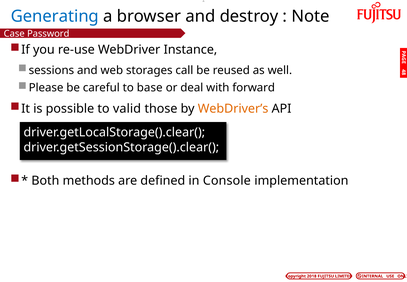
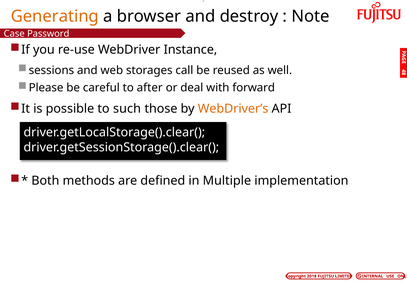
Generating colour: blue -> orange
base: base -> after
valid: valid -> such
Console: Console -> Multiple
